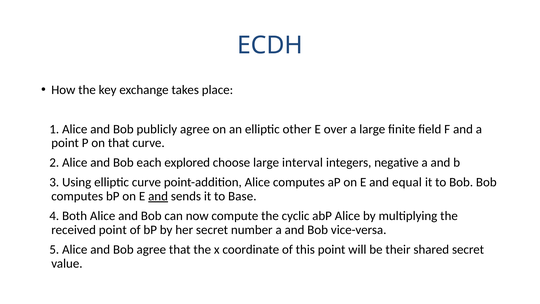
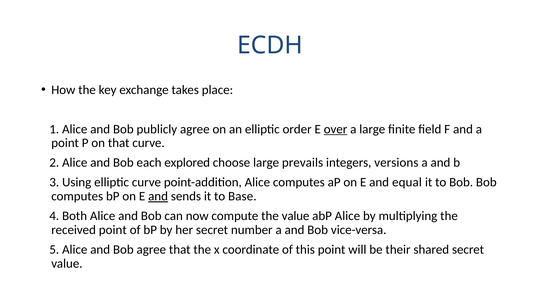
other: other -> order
over underline: none -> present
interval: interval -> prevails
negative: negative -> versions
the cyclic: cyclic -> value
